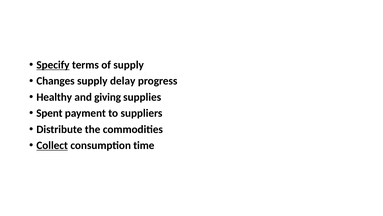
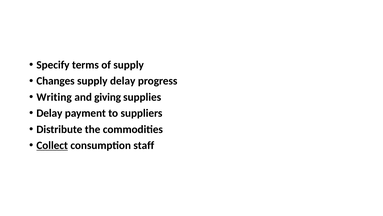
Specify underline: present -> none
Healthy: Healthy -> Writing
Spent at (49, 113): Spent -> Delay
time: time -> staff
